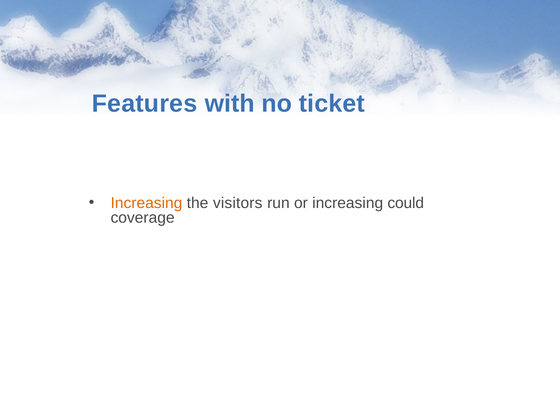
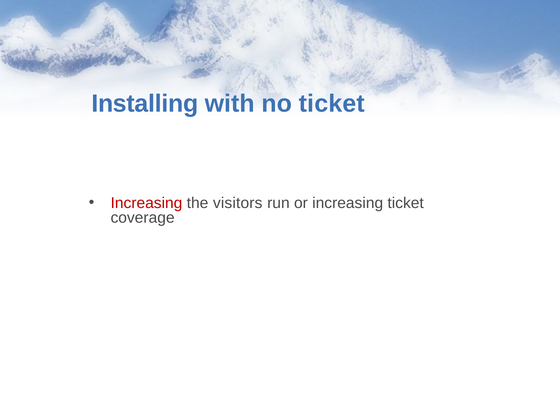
Features: Features -> Installing
Increasing at (146, 203) colour: orange -> red
increasing could: could -> ticket
